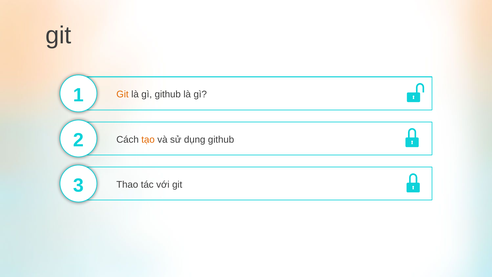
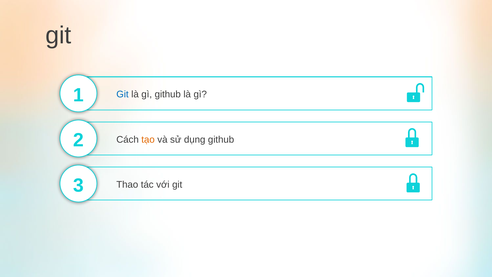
Git at (123, 94) colour: orange -> blue
